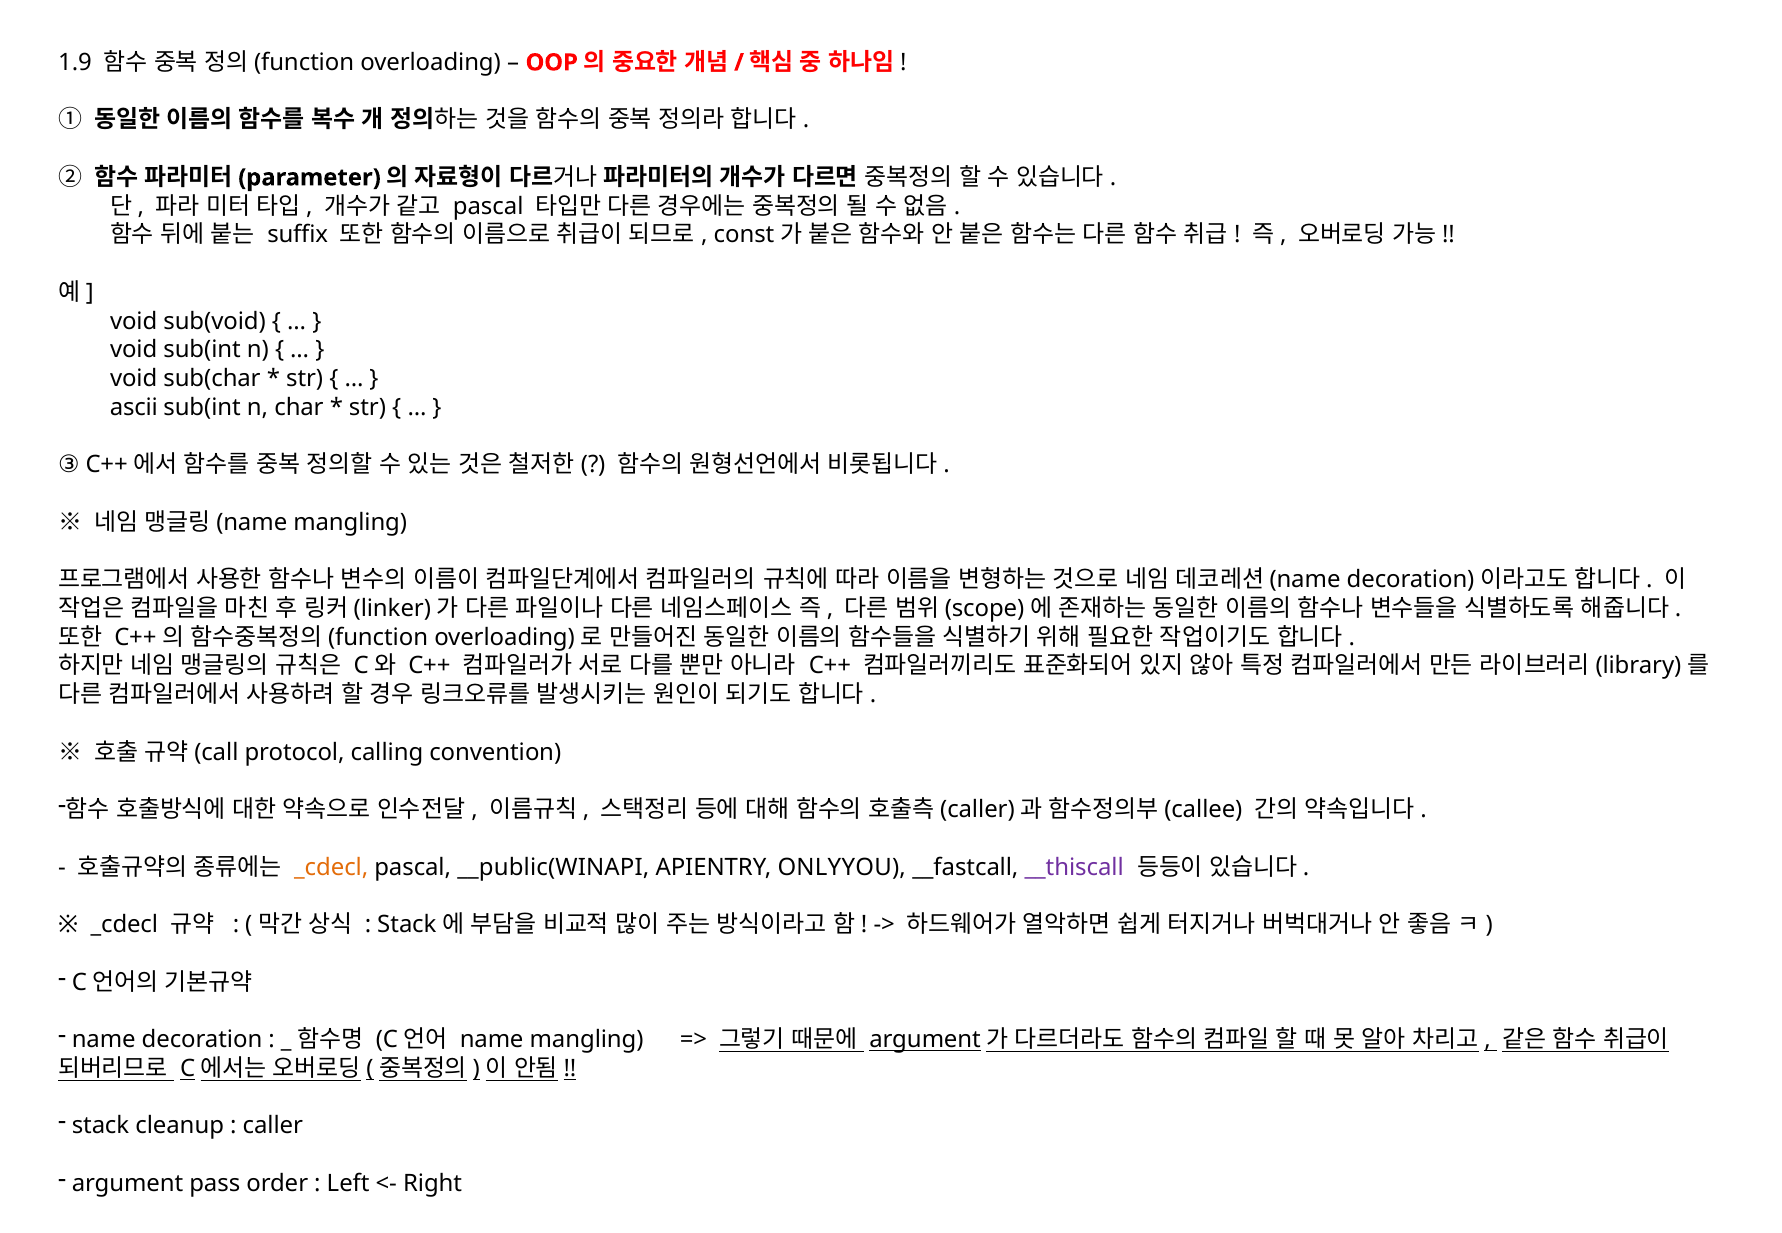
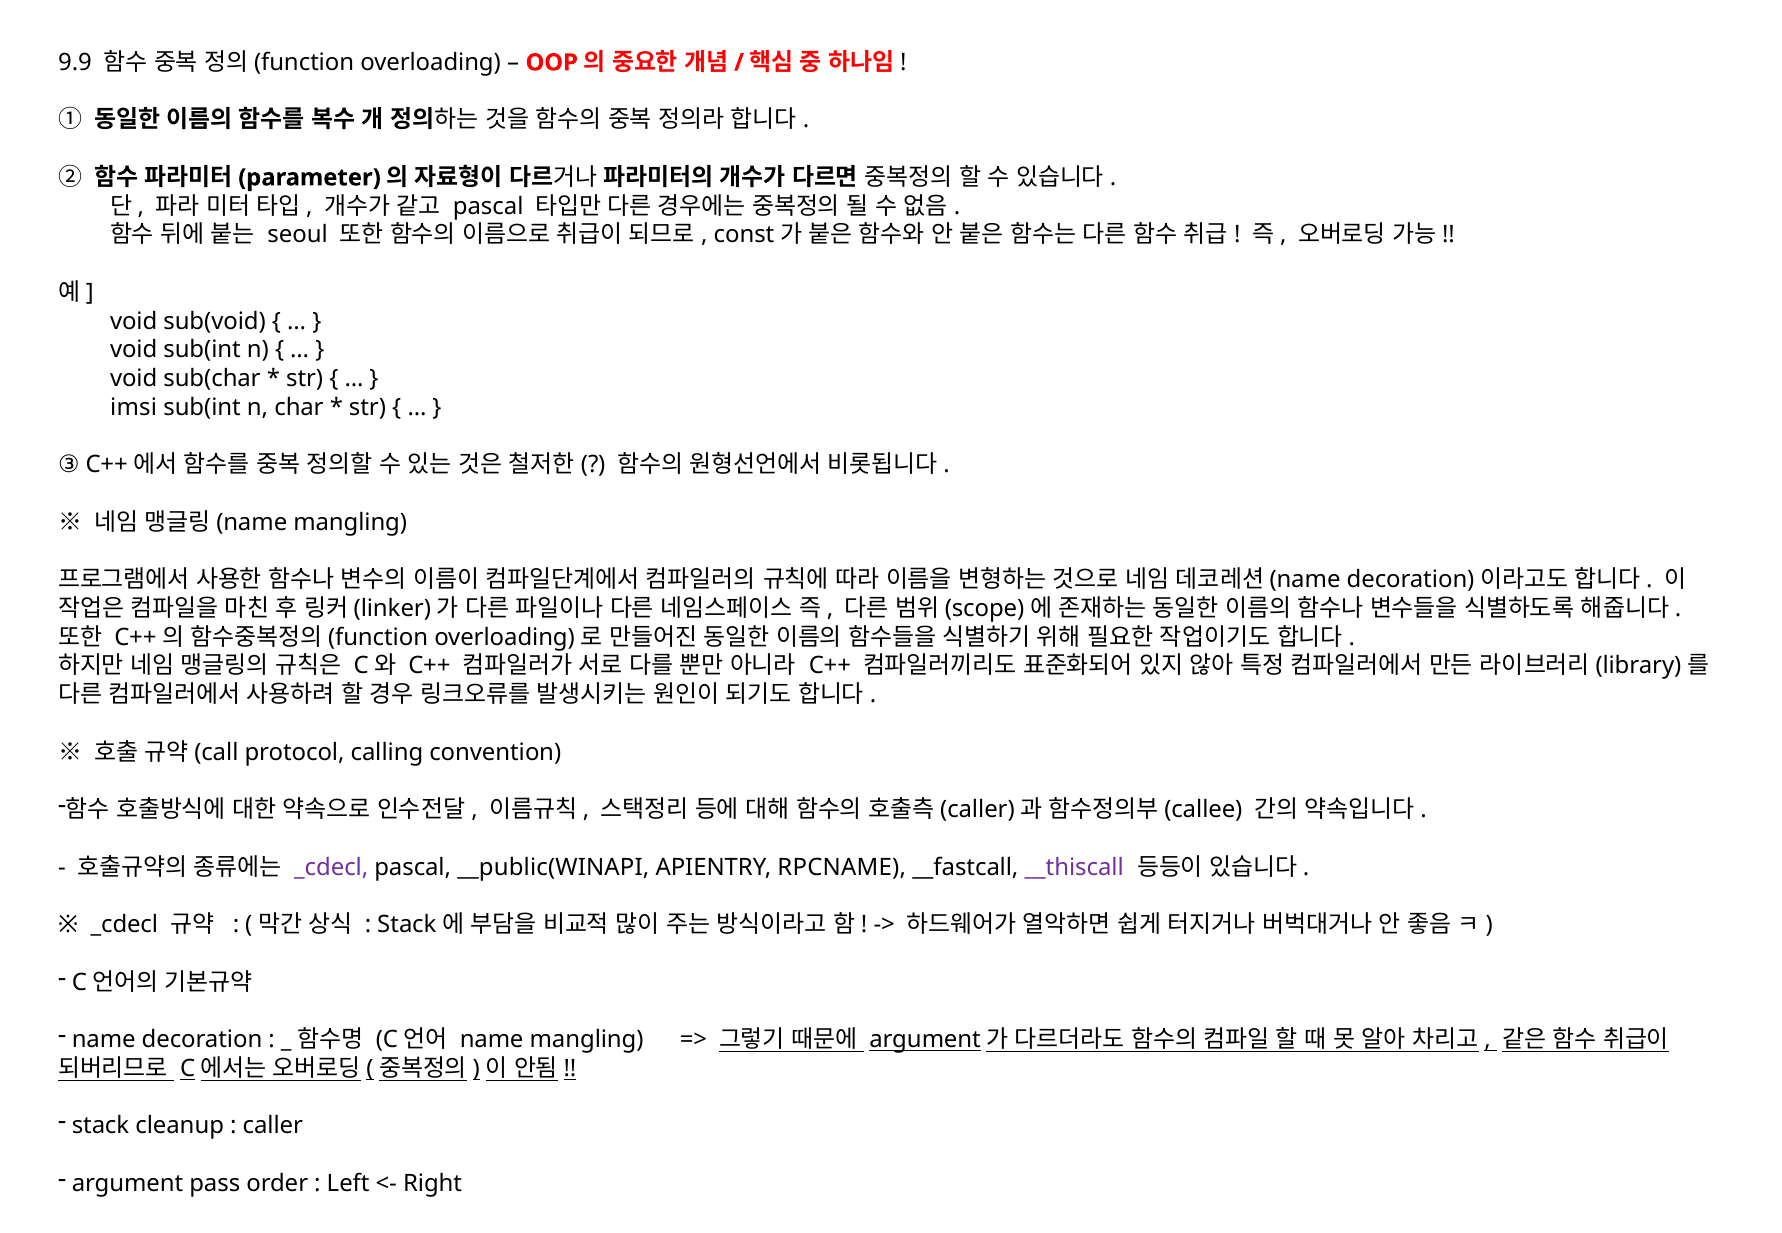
1.9: 1.9 -> 9.9
suffix: suffix -> seoul
ascii: ascii -> imsi
_cdecl at (331, 868) colour: orange -> purple
ONLYYOU: ONLYYOU -> RPCNAME
